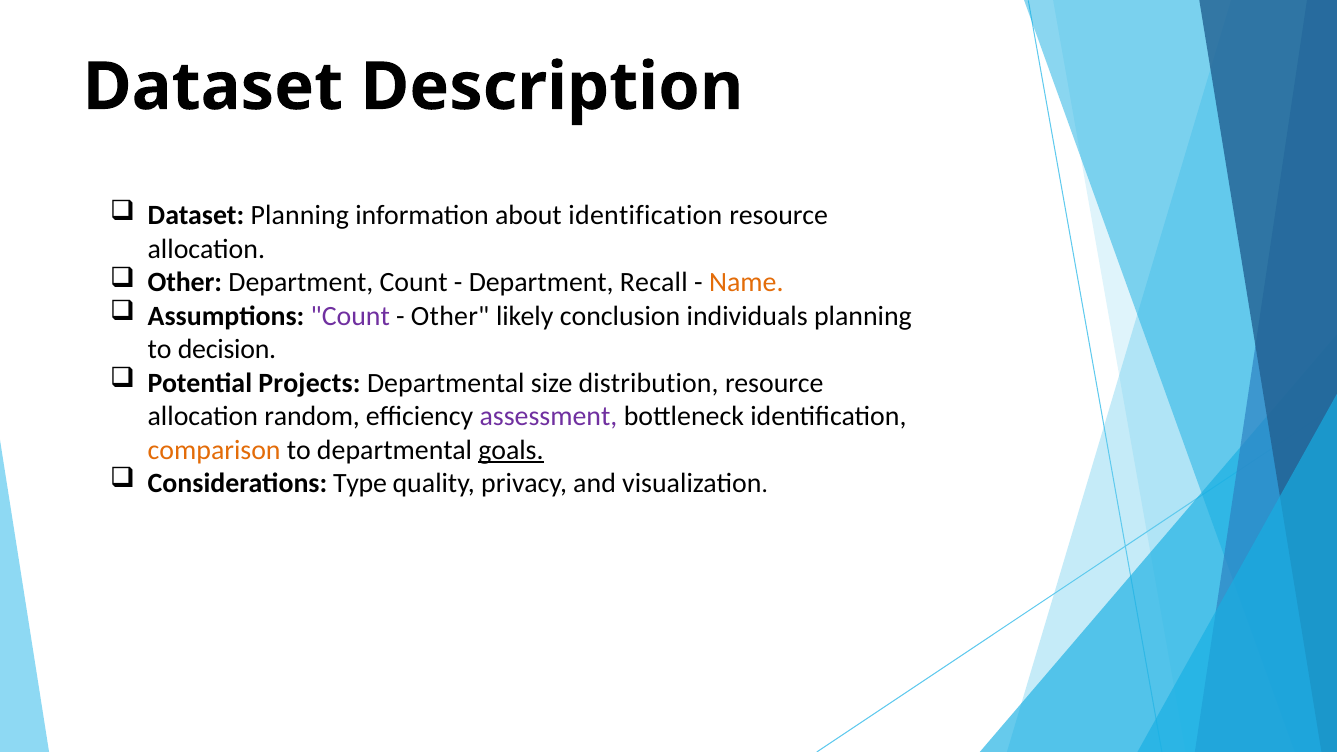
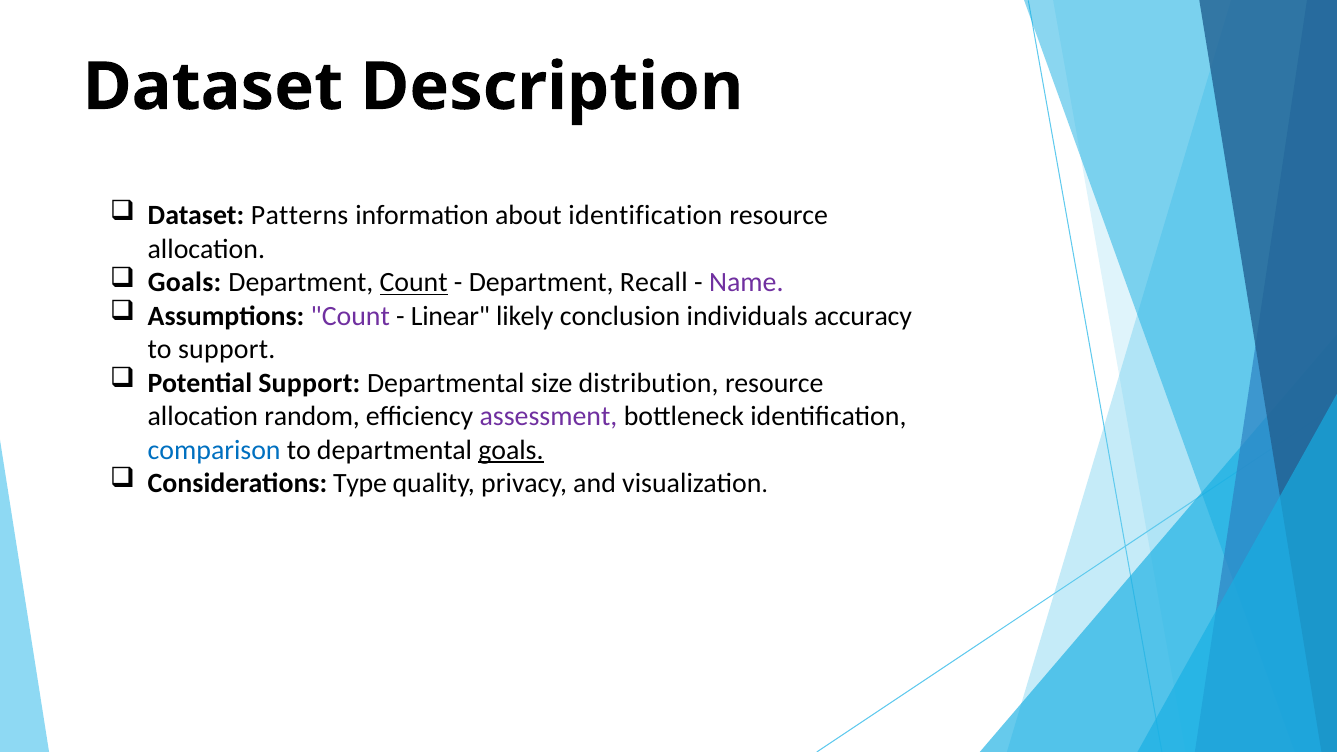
Dataset Planning: Planning -> Patterns
Other at (185, 283): Other -> Goals
Count at (414, 283) underline: none -> present
Name colour: orange -> purple
Other at (450, 316): Other -> Linear
individuals planning: planning -> accuracy
to decision: decision -> support
Potential Projects: Projects -> Support
comparison colour: orange -> blue
